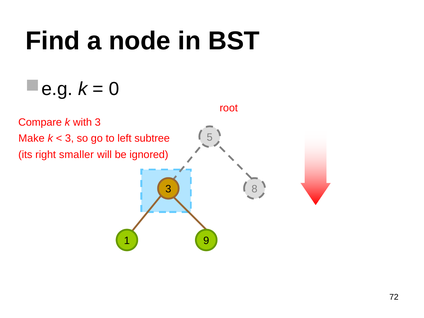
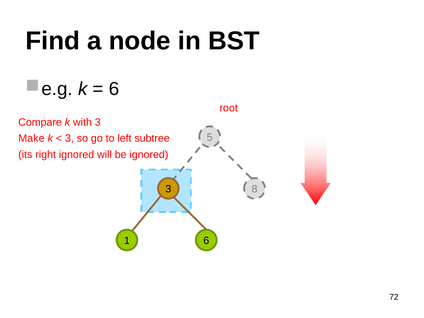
0 at (114, 89): 0 -> 6
right smaller: smaller -> ignored
1 9: 9 -> 6
